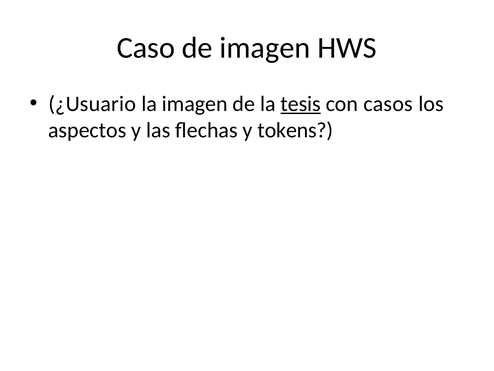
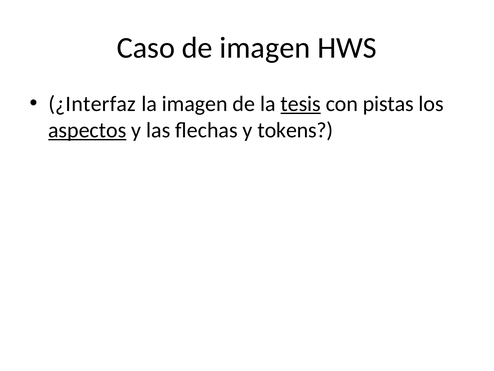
¿Usuario: ¿Usuario -> ¿Interfaz
casos: casos -> pistas
aspectos underline: none -> present
